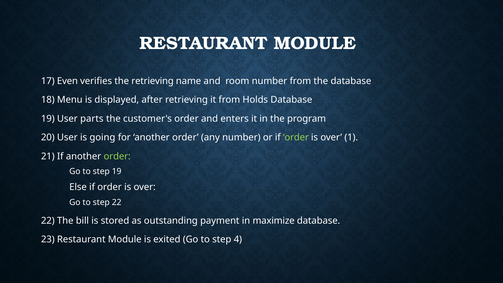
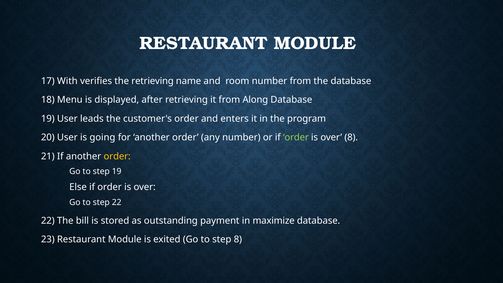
Even: Even -> With
Holds: Holds -> Along
parts: parts -> leads
over 1: 1 -> 8
order at (117, 156) colour: light green -> yellow
step 4: 4 -> 8
